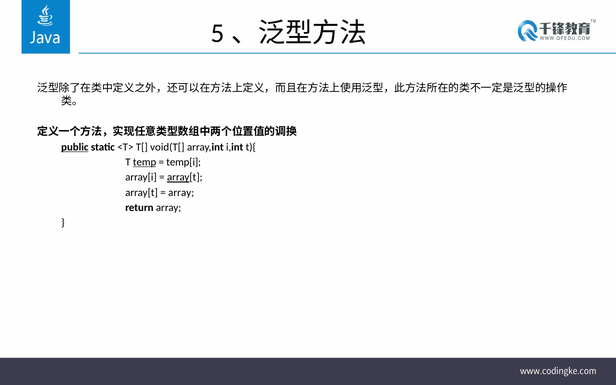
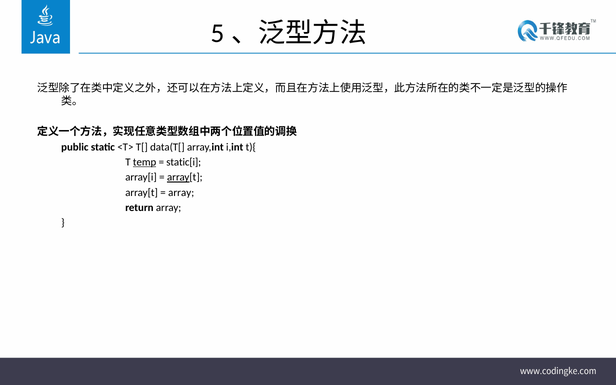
public underline: present -> none
void(T[: void(T[ -> data(T[
temp[i: temp[i -> static[i
